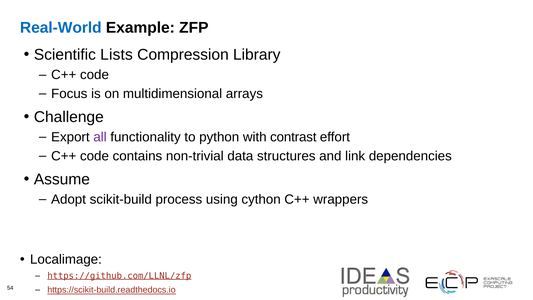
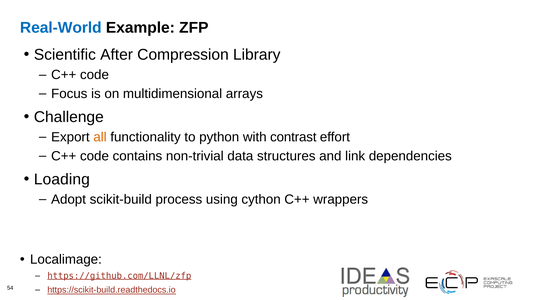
Lists: Lists -> After
all colour: purple -> orange
Assume: Assume -> Loading
